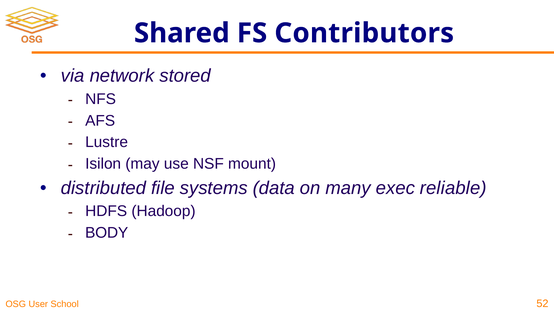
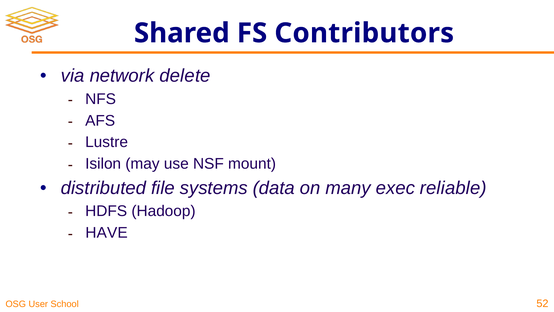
stored: stored -> delete
BODY: BODY -> HAVE
